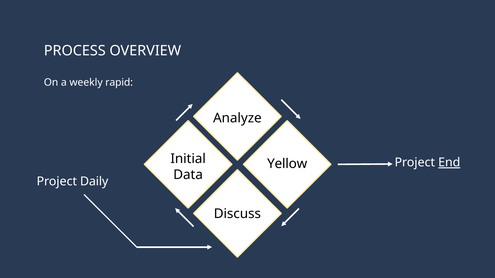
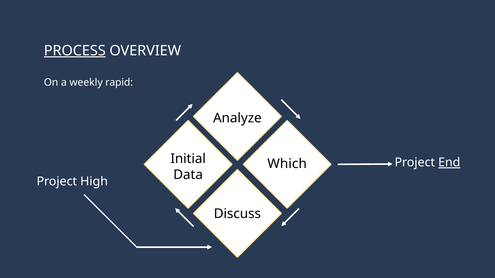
PROCESS underline: none -> present
Yellow: Yellow -> Which
Daily: Daily -> High
